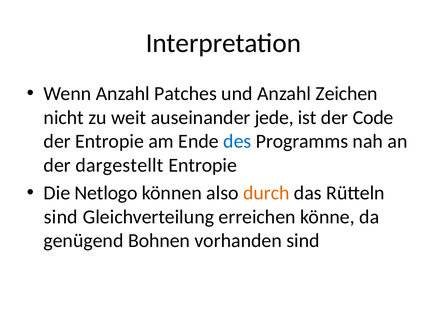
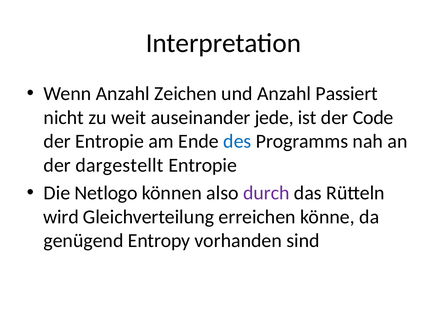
Patches: Patches -> Zeichen
Zeichen: Zeichen -> Passiert
durch colour: orange -> purple
sind at (61, 217): sind -> wird
Bohnen: Bohnen -> Entropy
